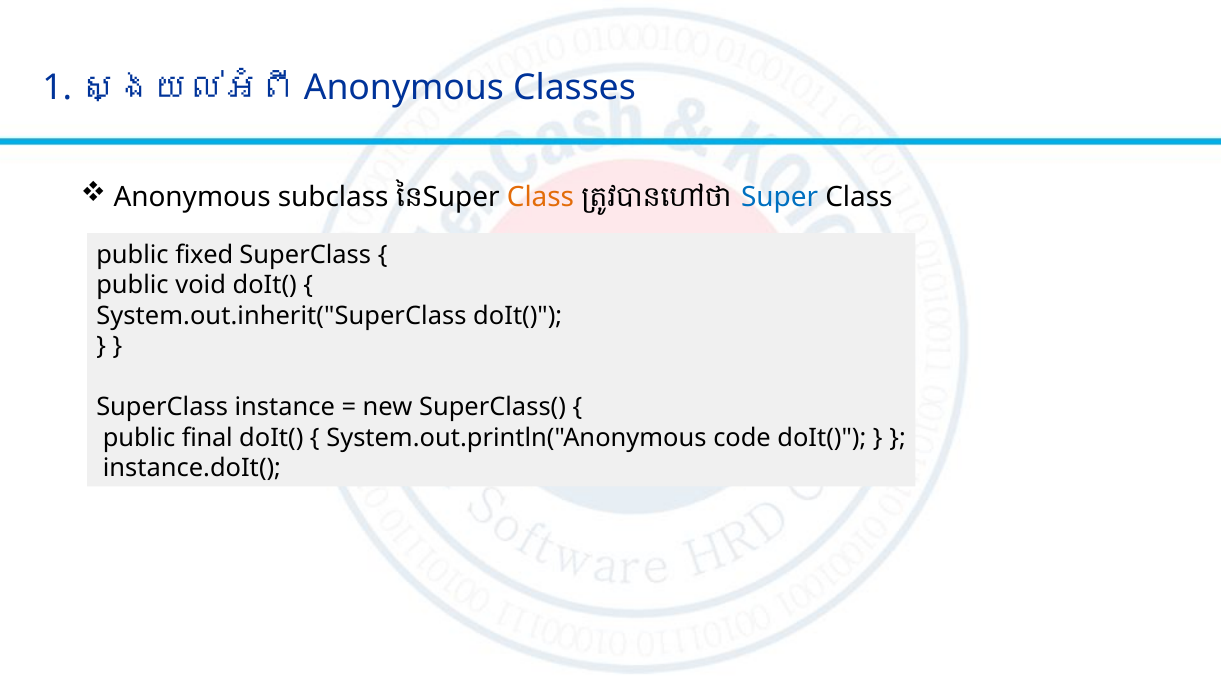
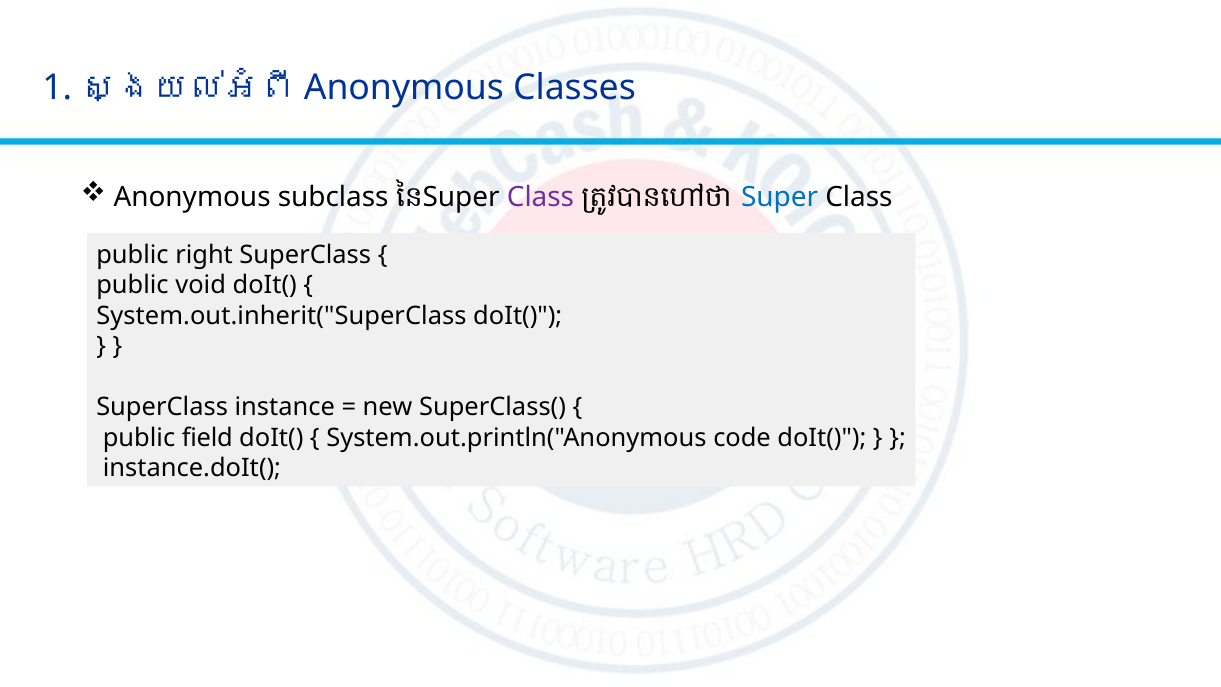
Class at (541, 197) colour: orange -> purple
fixed: fixed -> right
final: final -> field
